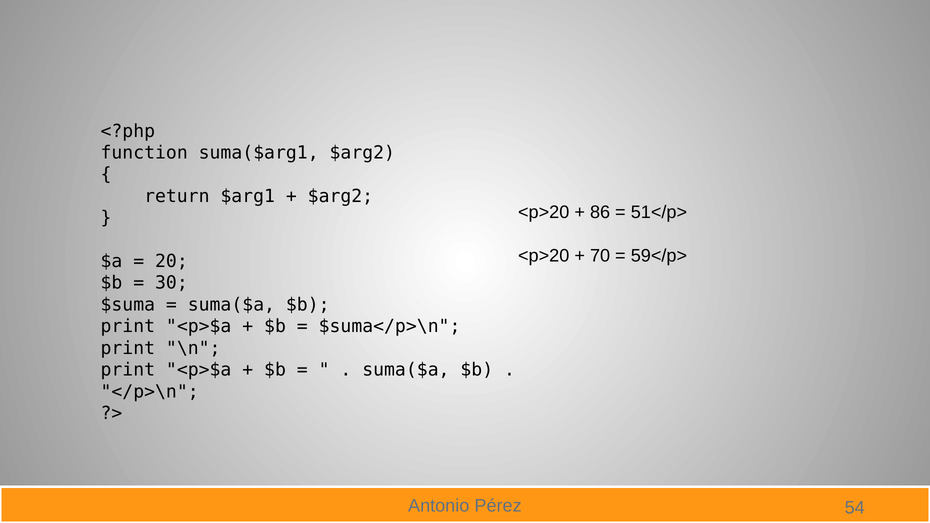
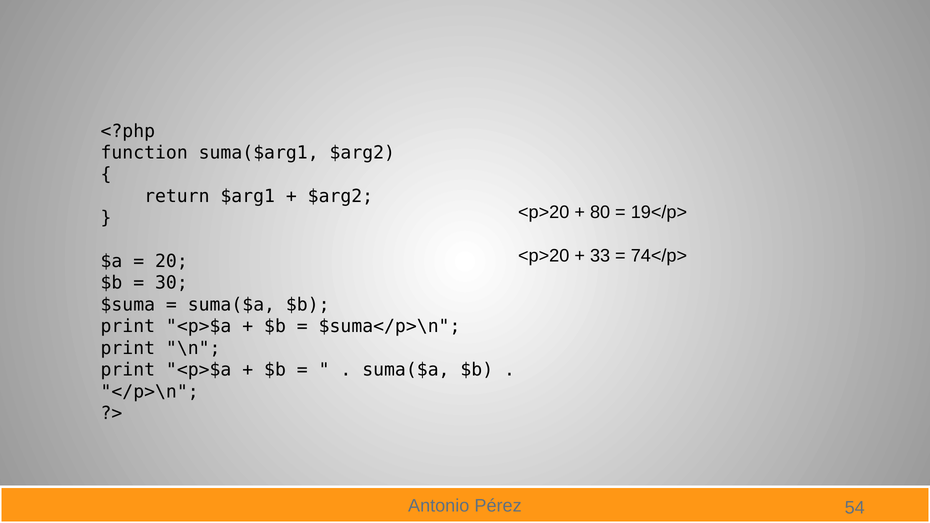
86: 86 -> 80
51</p>: 51</p> -> 19</p>
70: 70 -> 33
59</p>: 59</p> -> 74</p>
